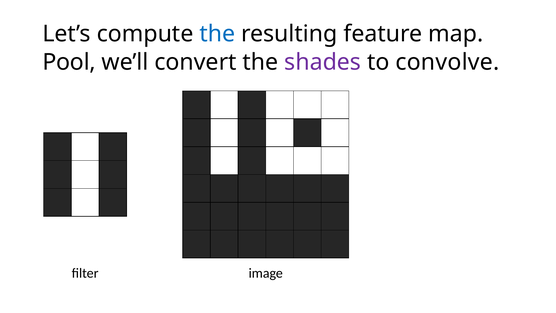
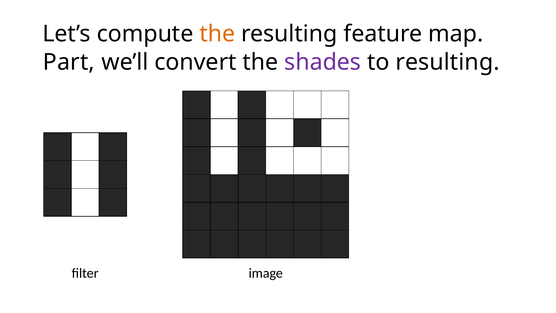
the at (217, 34) colour: blue -> orange
Pool: Pool -> Part
to convolve: convolve -> resulting
